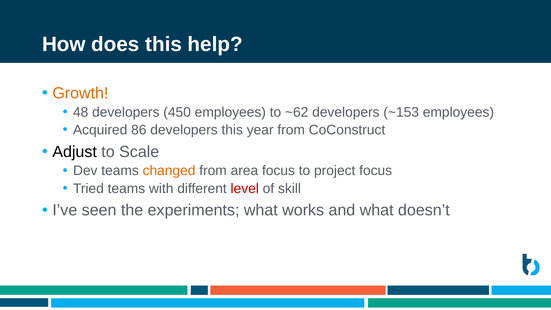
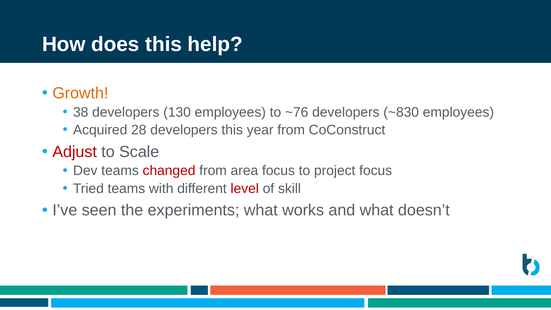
48: 48 -> 38
450: 450 -> 130
~62: ~62 -> ~76
~153: ~153 -> ~830
86: 86 -> 28
Adjust colour: black -> red
changed colour: orange -> red
